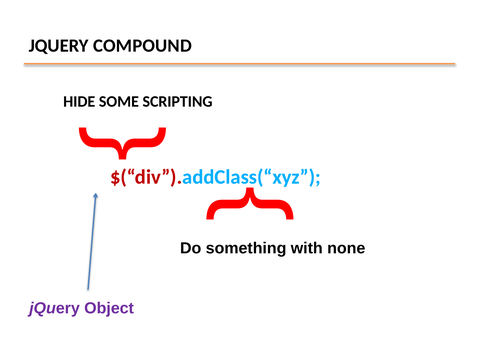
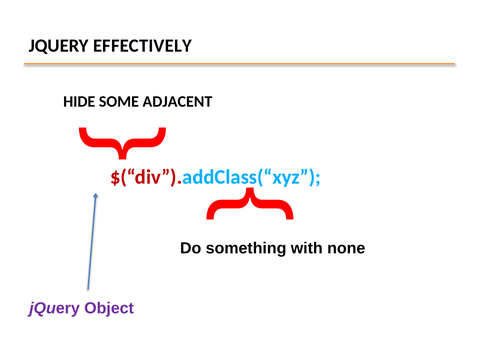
COMPOUND: COMPOUND -> EFFECTIVELY
SCRIPTING: SCRIPTING -> ADJACENT
